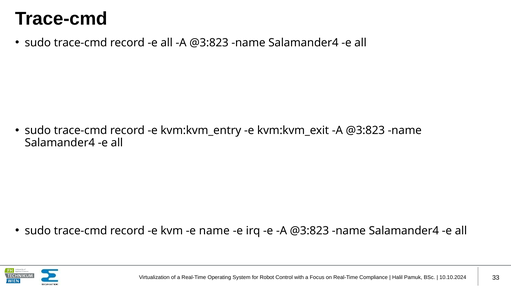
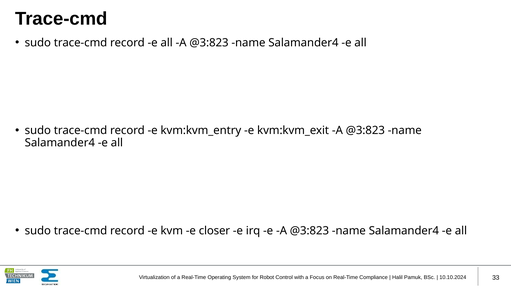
e name: name -> closer
